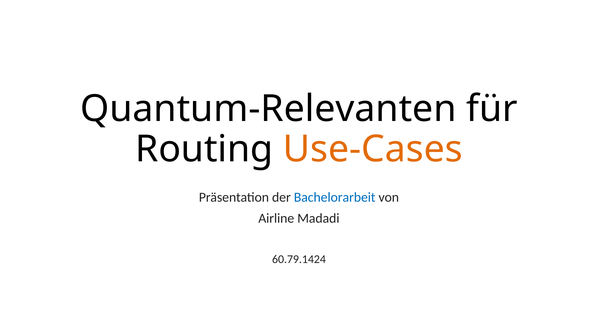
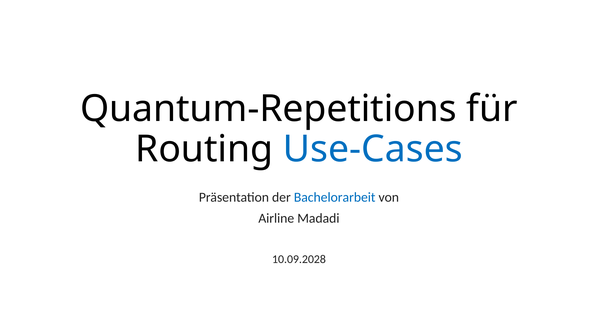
Quantum-Relevanten: Quantum-Relevanten -> Quantum-Repetitions
Use-Cases colour: orange -> blue
60.79.1424: 60.79.1424 -> 10.09.2028
